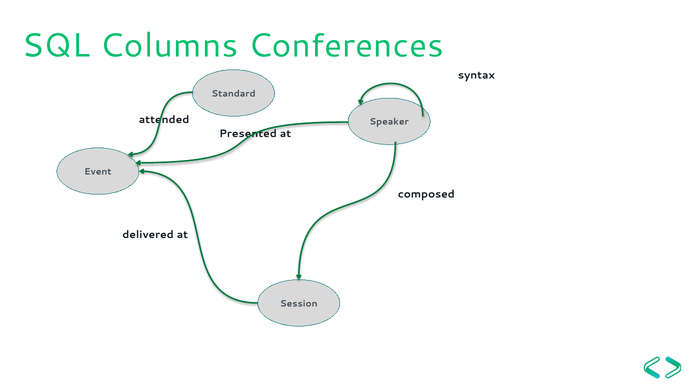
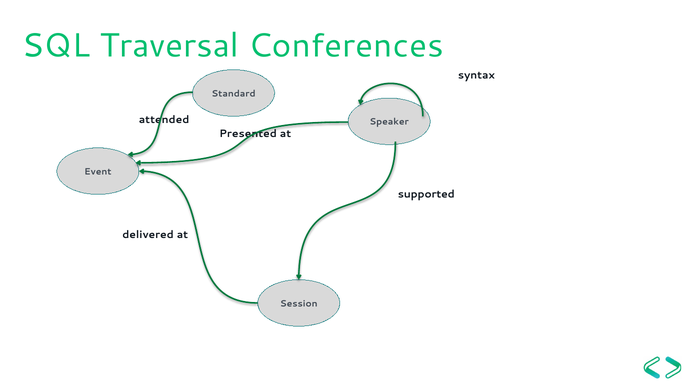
Columns: Columns -> Traversal
composed: composed -> supported
